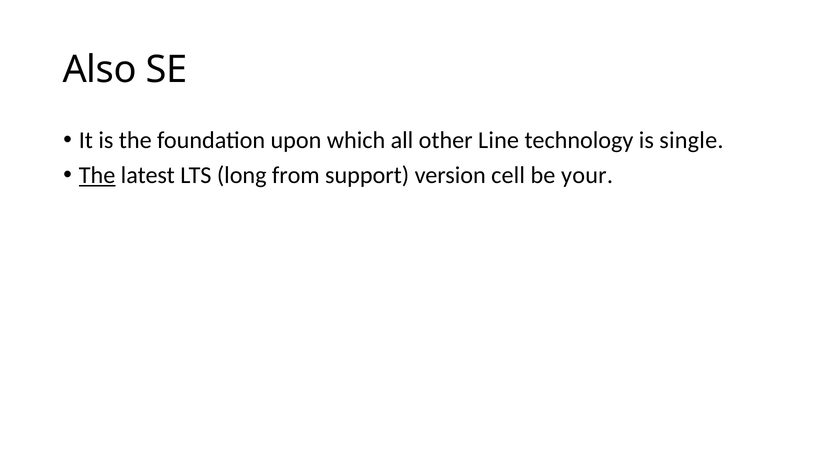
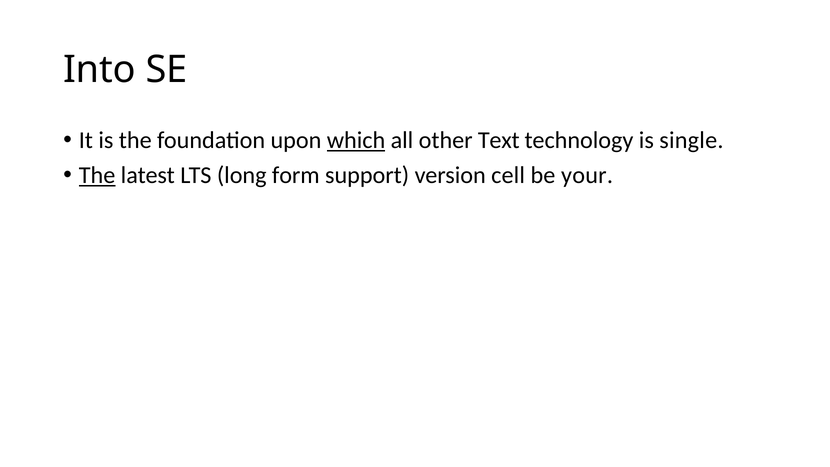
Also: Also -> Into
which underline: none -> present
Line: Line -> Text
from: from -> form
